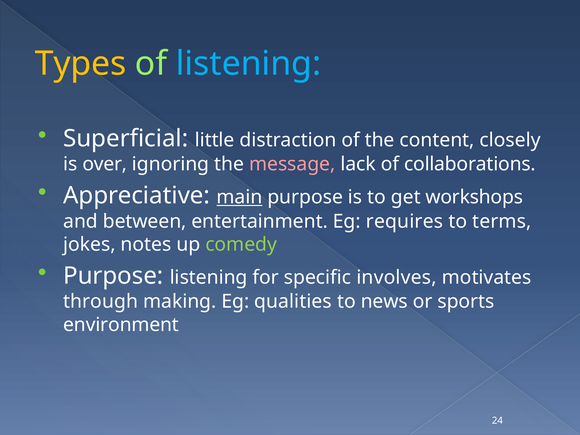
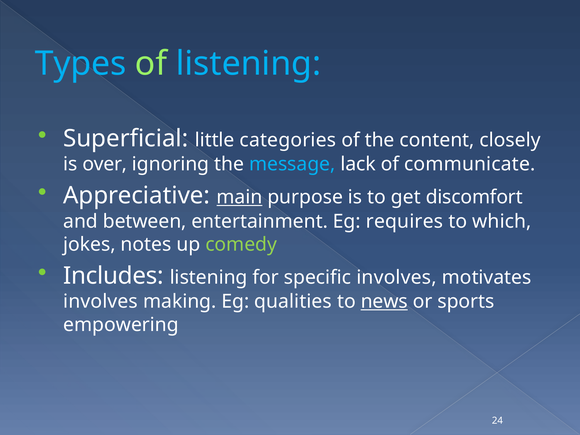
Types colour: yellow -> light blue
distraction: distraction -> categories
message colour: pink -> light blue
collaborations: collaborations -> communicate
workshops: workshops -> discomfort
terms: terms -> which
Purpose at (113, 276): Purpose -> Includes
through at (101, 302): through -> involves
news underline: none -> present
environment: environment -> empowering
